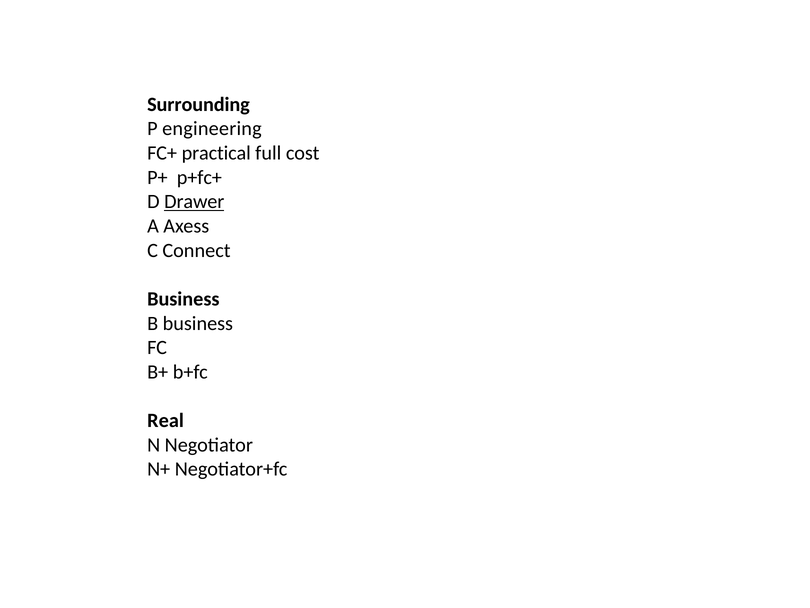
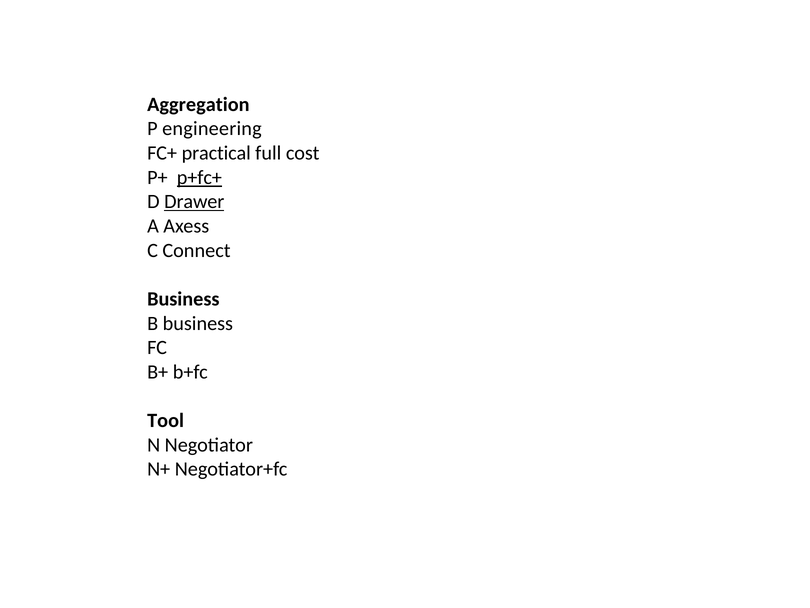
Surrounding: Surrounding -> Aggregation
p+fc+ underline: none -> present
Real: Real -> Tool
